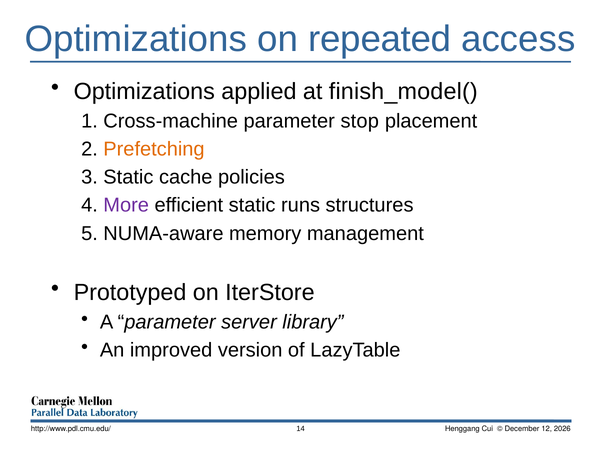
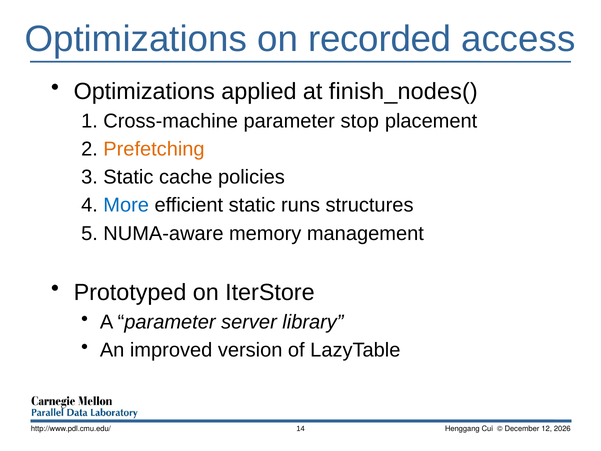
repeated: repeated -> recorded
finish_model(: finish_model( -> finish_nodes(
More colour: purple -> blue
